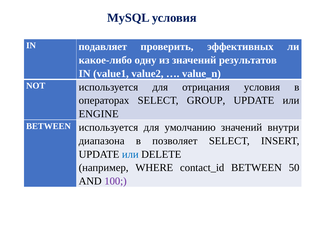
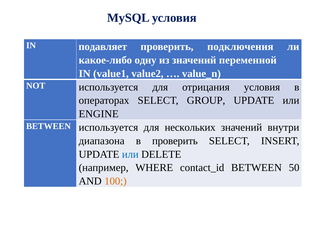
эффективных: эффективных -> подключения
результатов: результатов -> переменной
умолчанию: умолчанию -> нескольких
в позволяет: позволяет -> проверить
100 colour: purple -> orange
